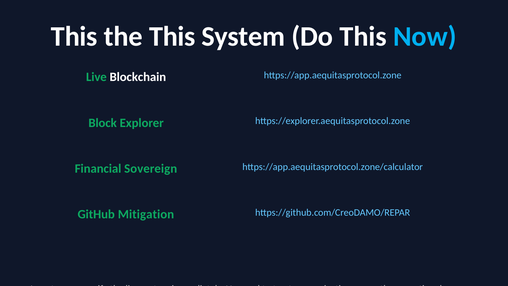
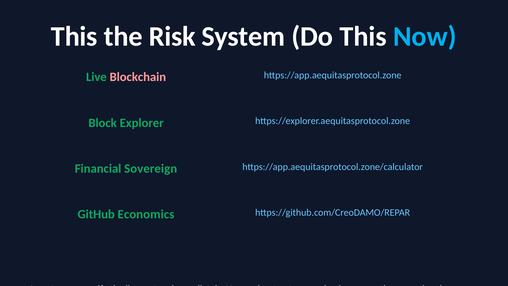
the This: This -> Risk
Blockchain at (138, 77) colour: white -> pink
Mitigation: Mitigation -> Economics
